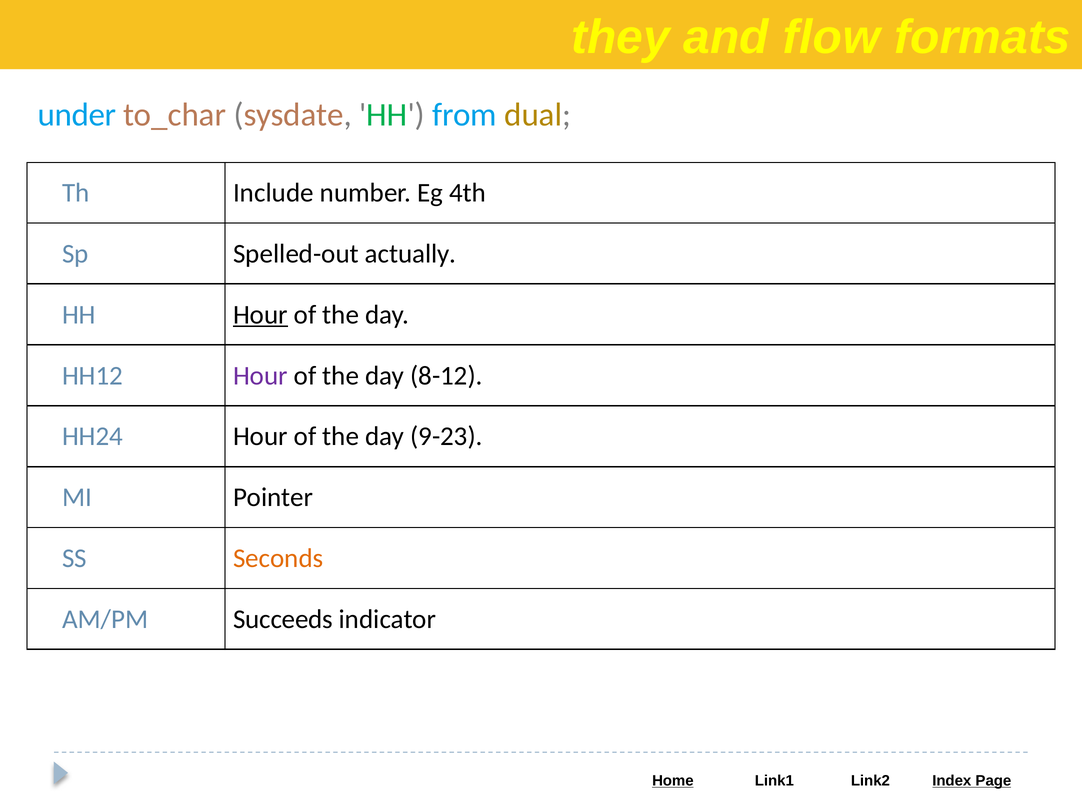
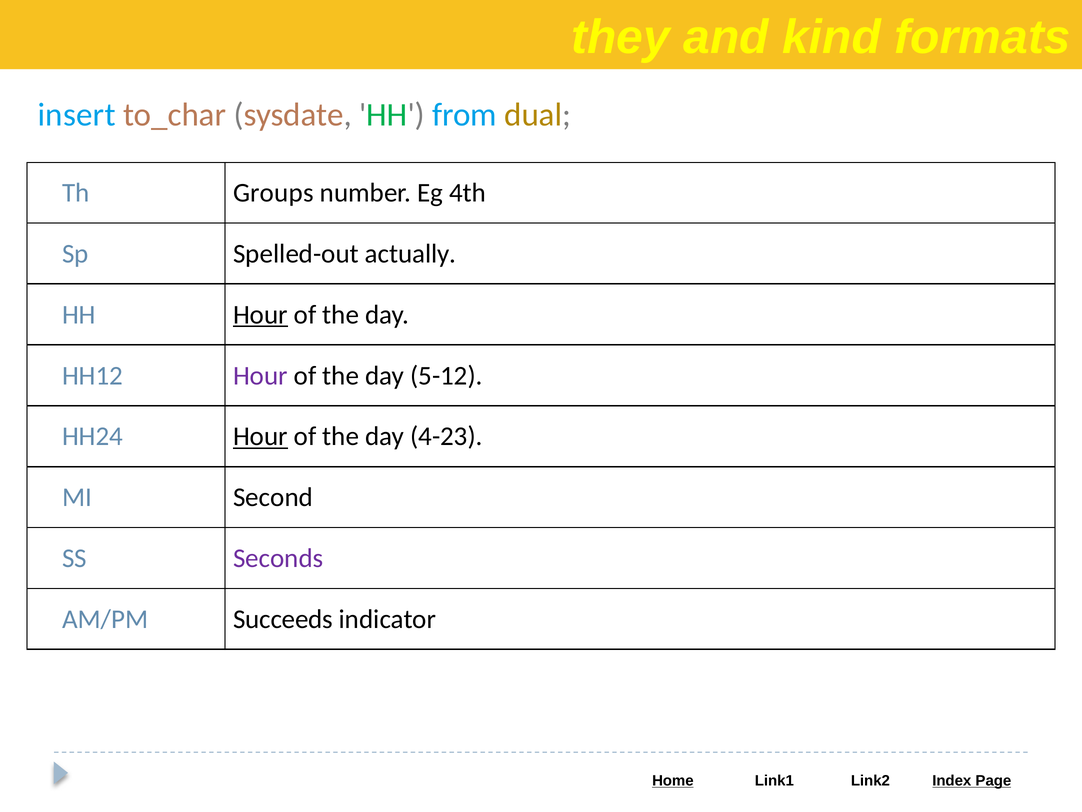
flow: flow -> kind
under: under -> insert
Include: Include -> Groups
8-12: 8-12 -> 5-12
Hour at (260, 436) underline: none -> present
9-23: 9-23 -> 4-23
Pointer: Pointer -> Second
Seconds colour: orange -> purple
